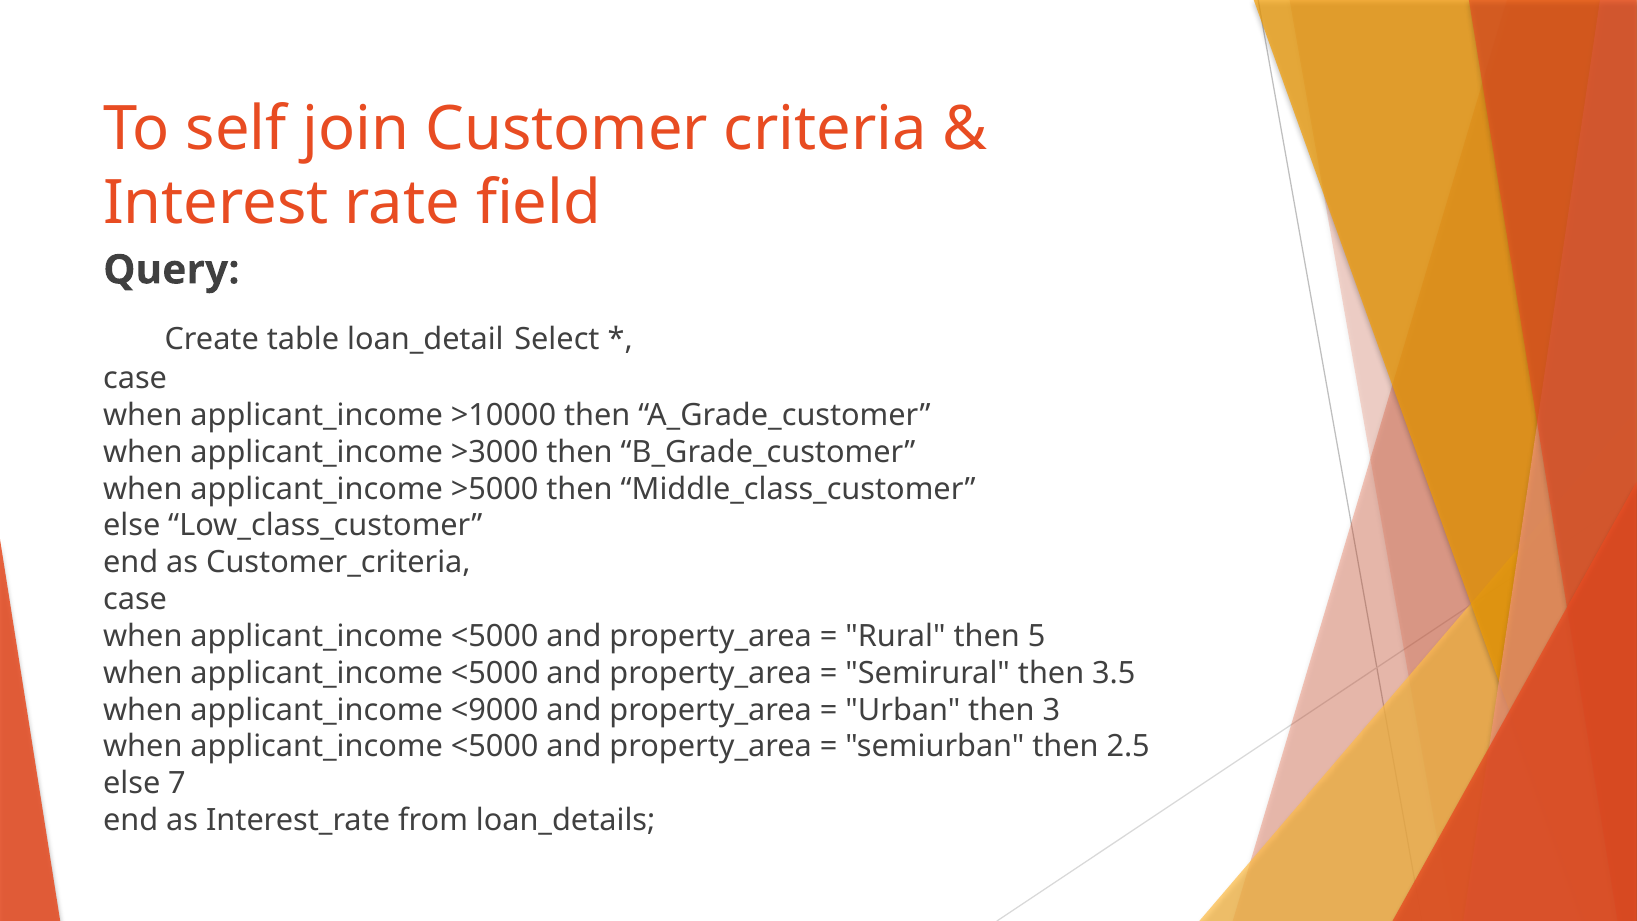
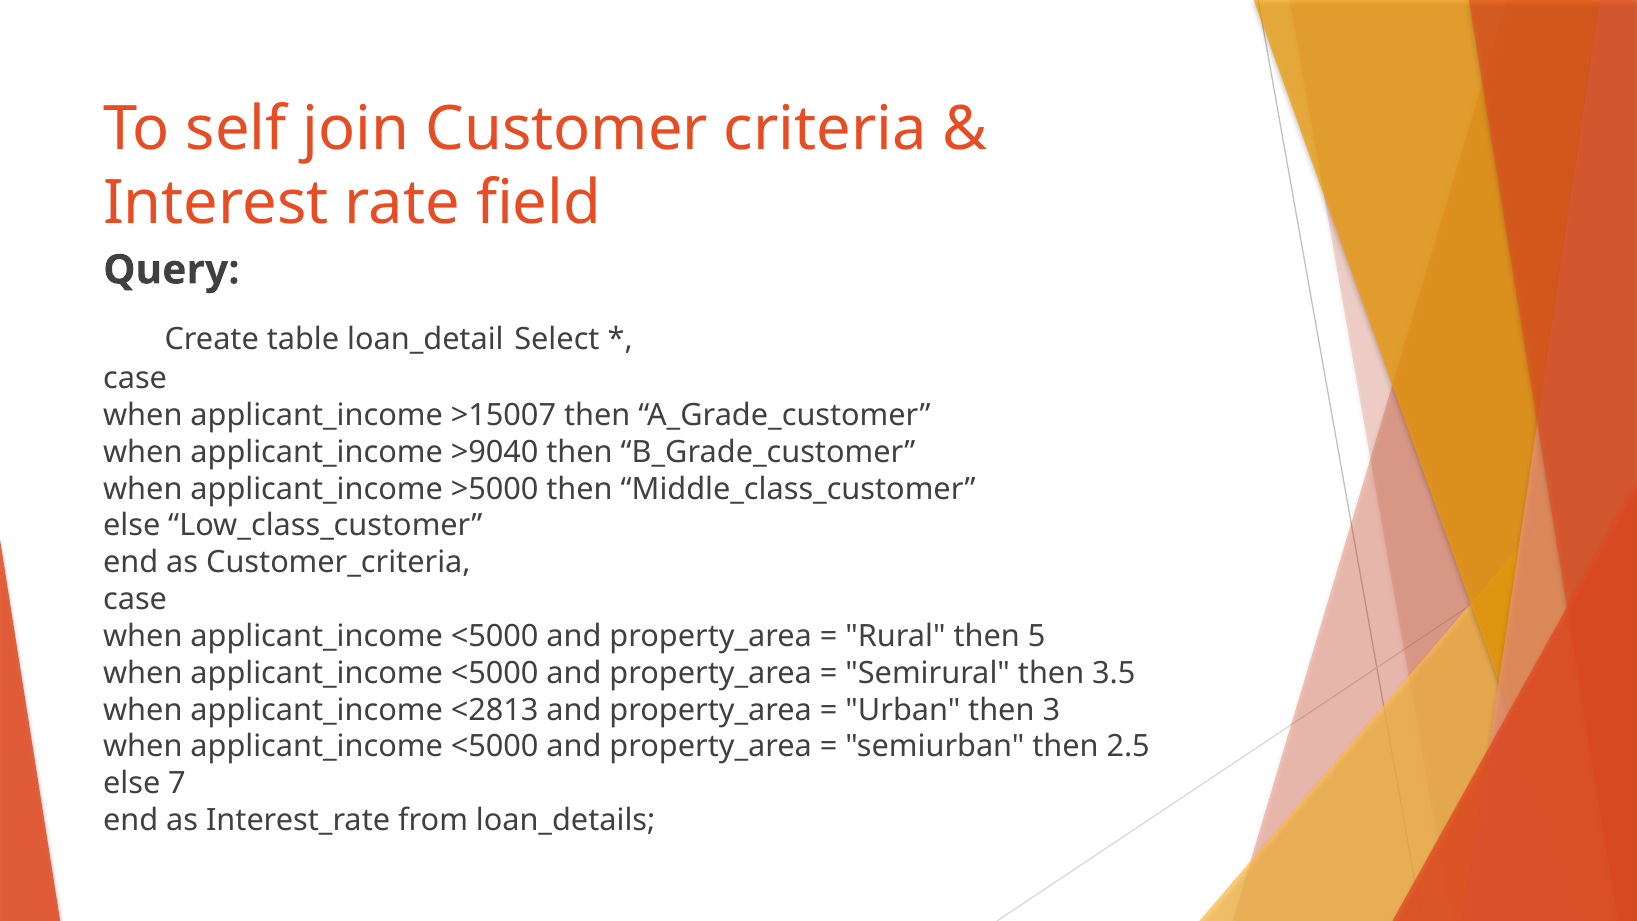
>10000: >10000 -> >15007
>3000: >3000 -> >9040
<9000: <9000 -> <2813
